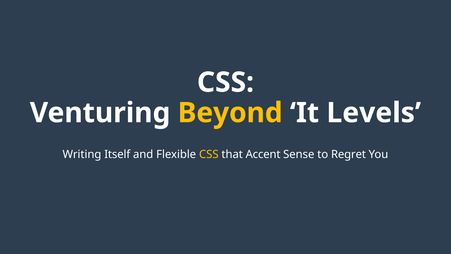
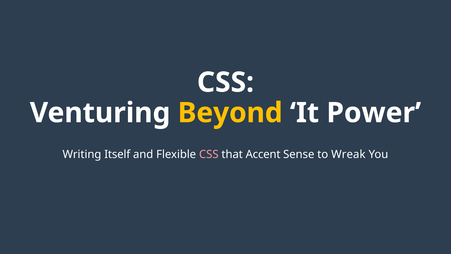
Levels: Levels -> Power
CSS at (209, 154) colour: yellow -> pink
Regret: Regret -> Wreak
